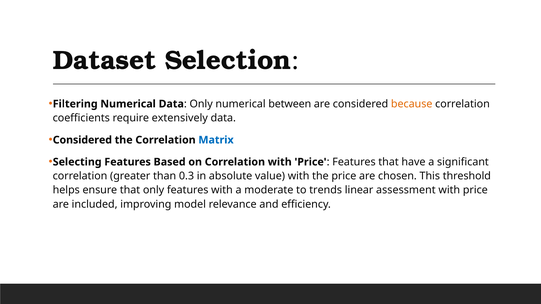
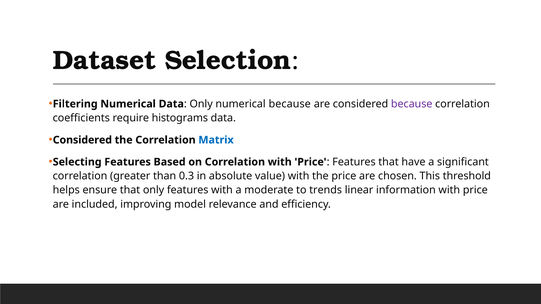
numerical between: between -> because
because at (412, 104) colour: orange -> purple
extensively: extensively -> histograms
assessment: assessment -> information
